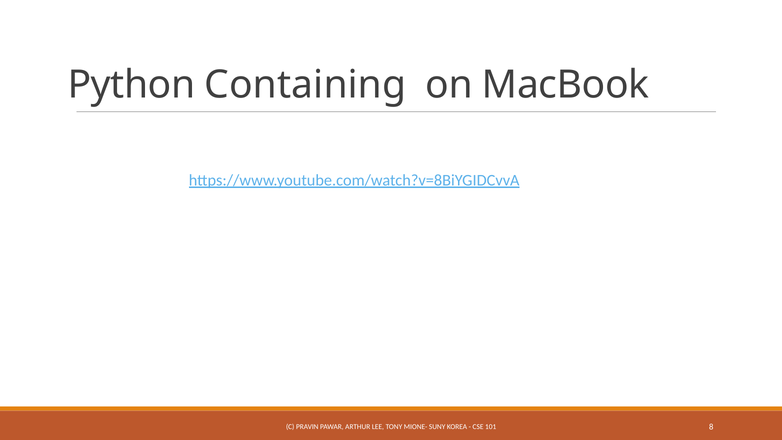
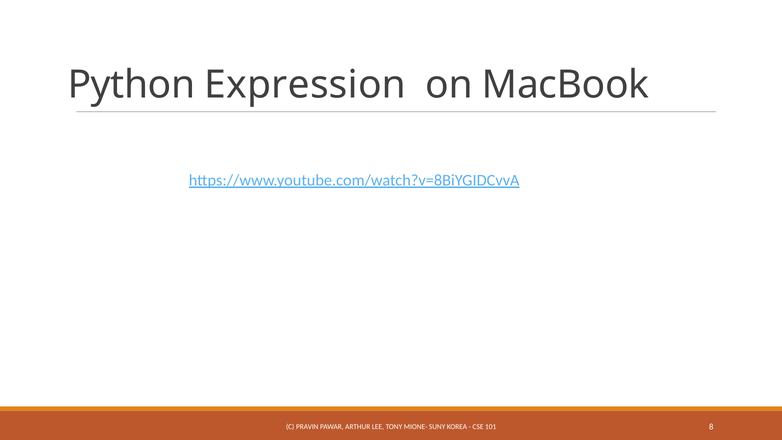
Containing: Containing -> Expression
